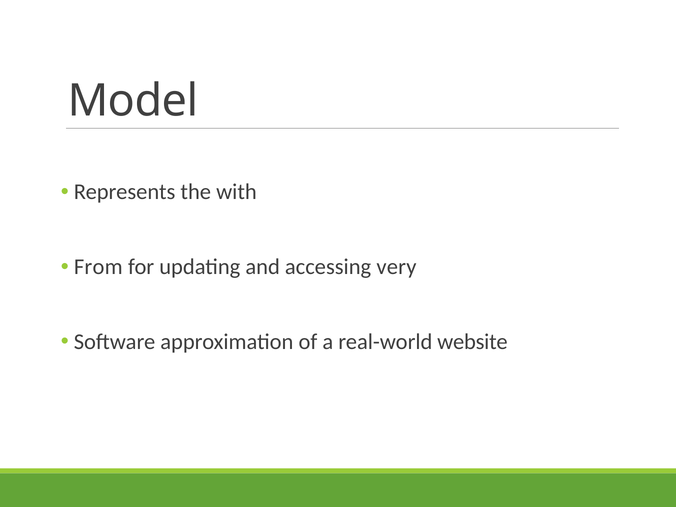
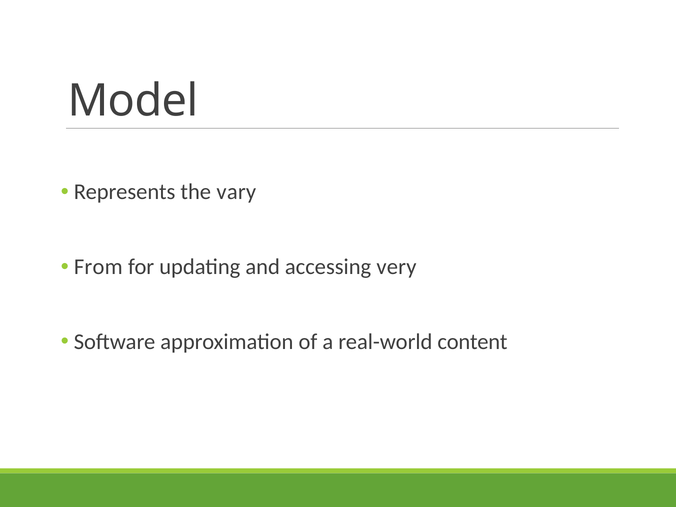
with: with -> vary
website: website -> content
